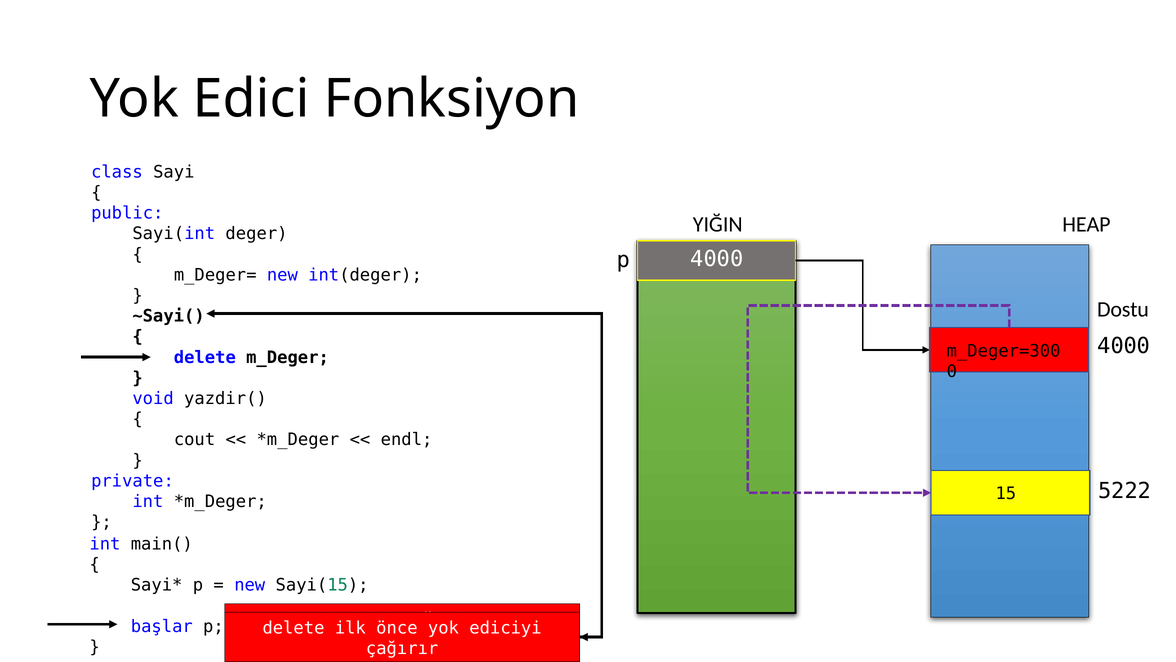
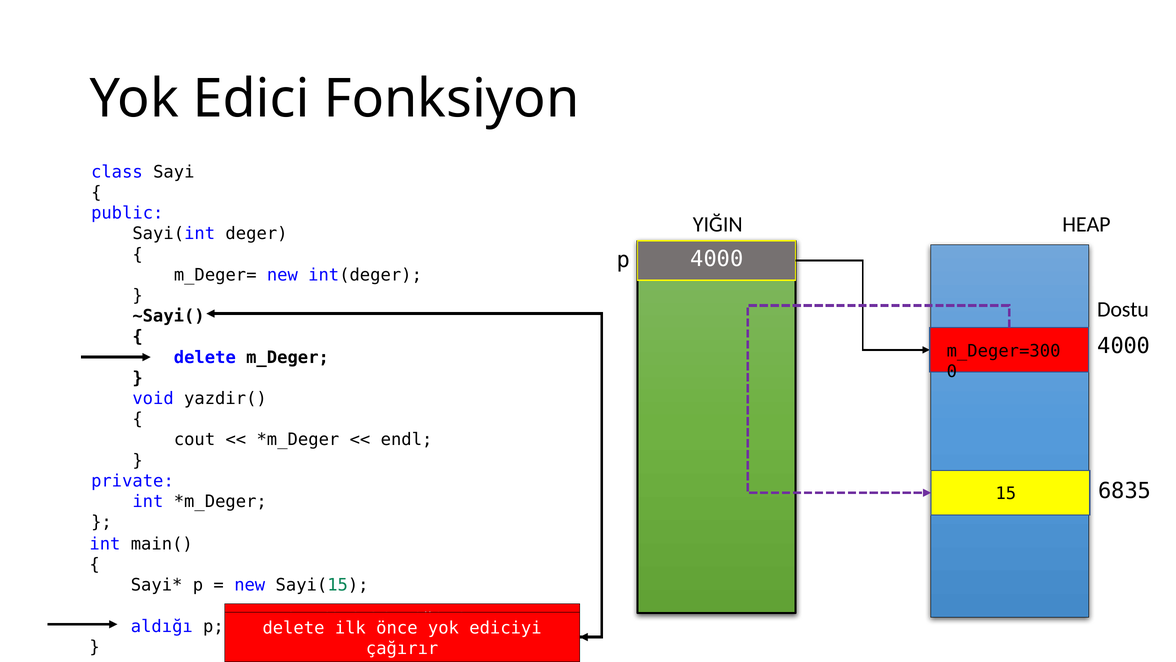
5222: 5222 -> 6835
başlar: başlar -> aldığı
